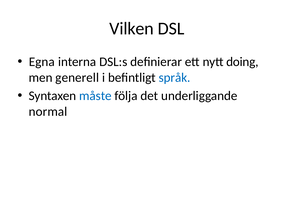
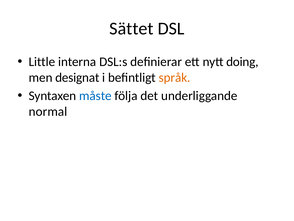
Vilken: Vilken -> Sättet
Egna: Egna -> Little
generell: generell -> designat
språk colour: blue -> orange
